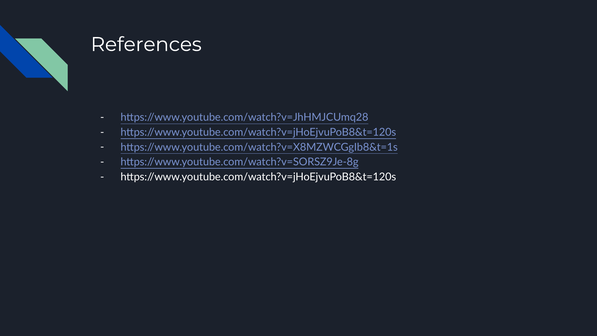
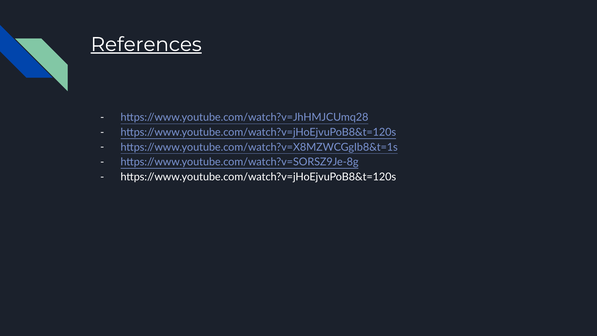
References underline: none -> present
